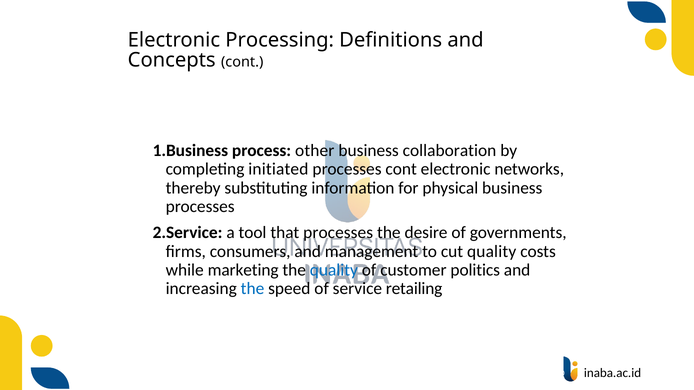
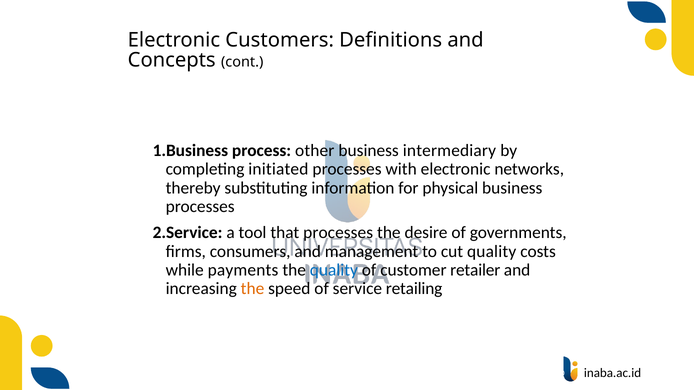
Processing: Processing -> Customers
collaboration: collaboration -> intermediary
processes cont: cont -> with
marketing: marketing -> payments
politics: politics -> retailer
the at (253, 289) colour: blue -> orange
